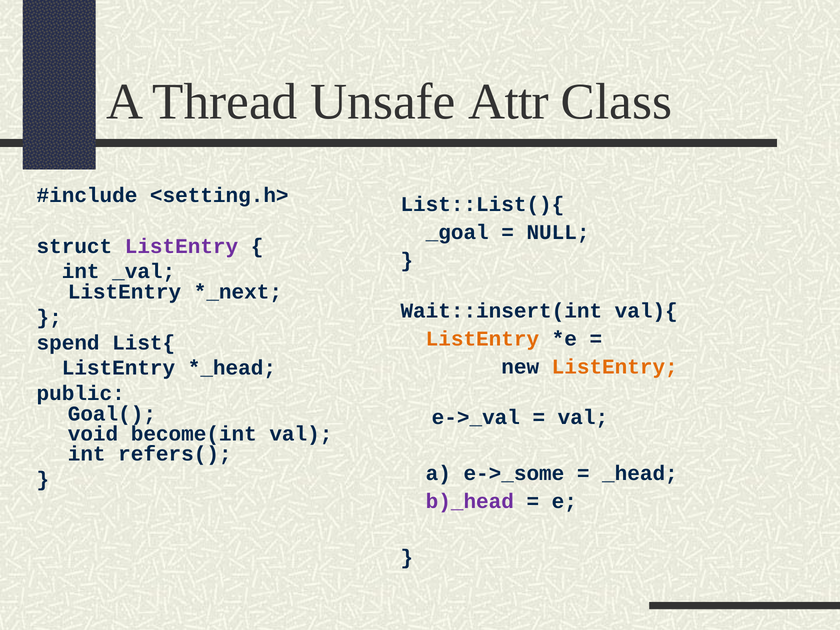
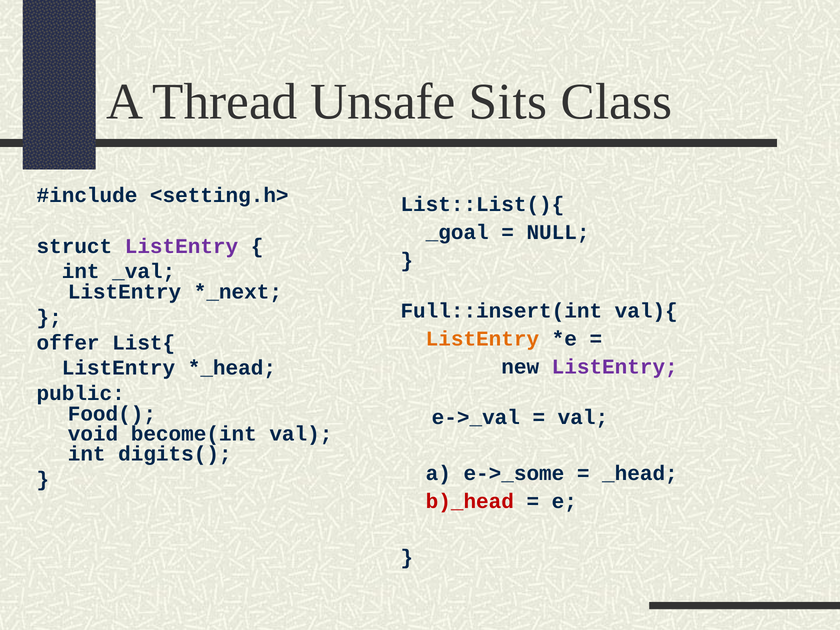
Attr: Attr -> Sits
Wait::insert(int: Wait::insert(int -> Full::insert(int
spend: spend -> offer
ListEntry at (615, 367) colour: orange -> purple
Goal(: Goal( -> Food(
refers(: refers( -> digits(
b)_head colour: purple -> red
